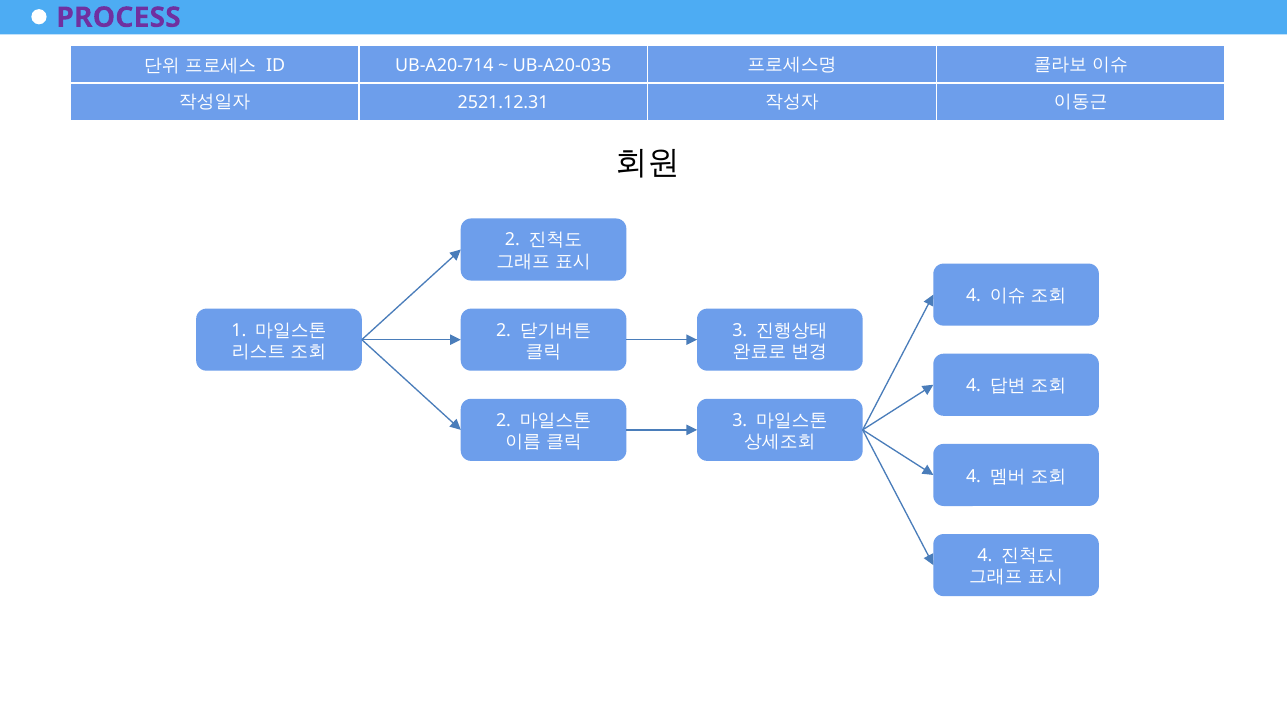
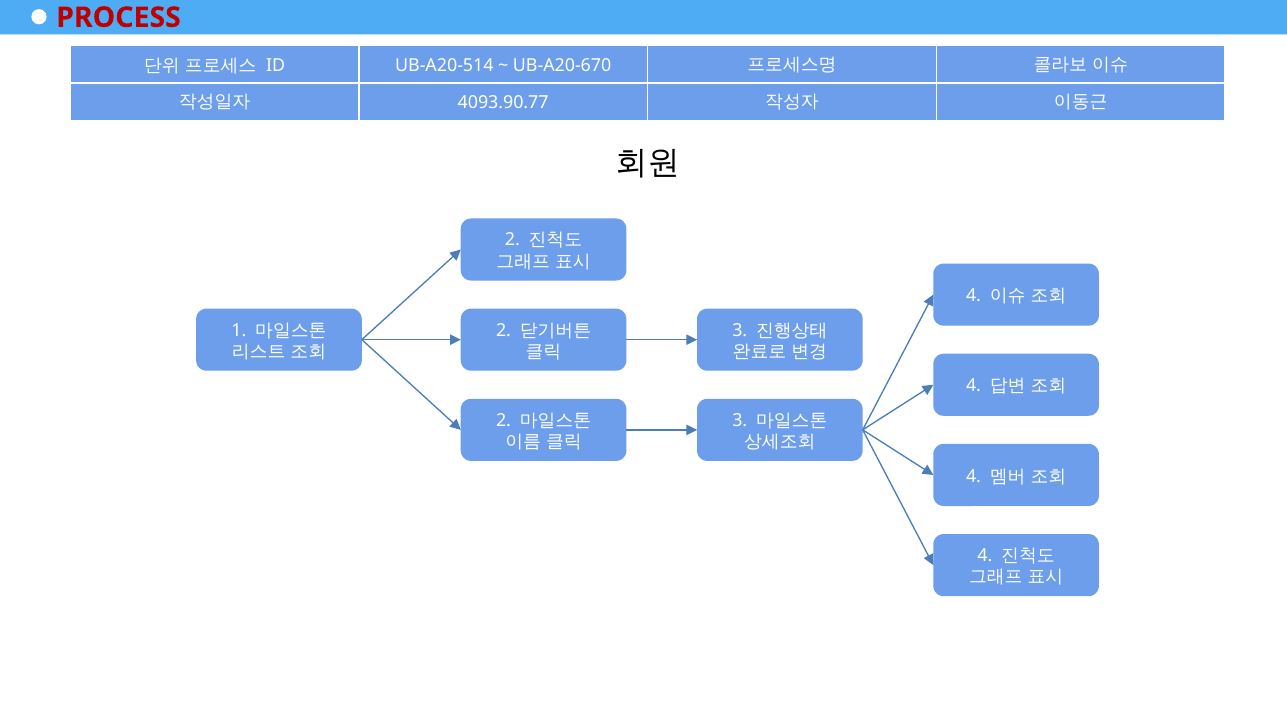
PROCESS colour: purple -> red
UB-A20-714: UB-A20-714 -> UB-A20-514
UB-A20-035: UB-A20-035 -> UB-A20-670
2521.12.31: 2521.12.31 -> 4093.90.77
